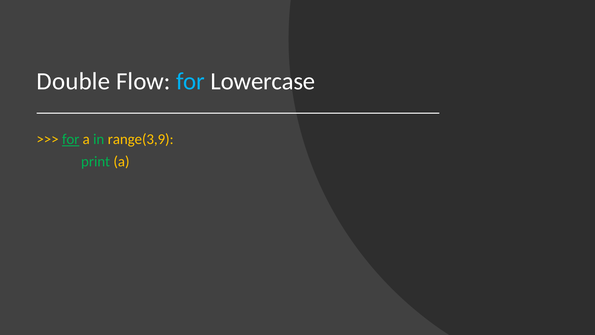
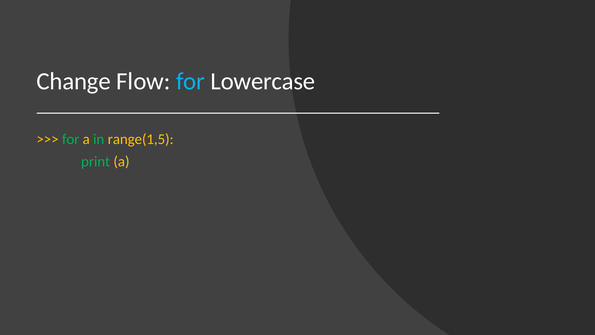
Double: Double -> Change
for at (71, 139) underline: present -> none
range(3,9: range(3,9 -> range(1,5
